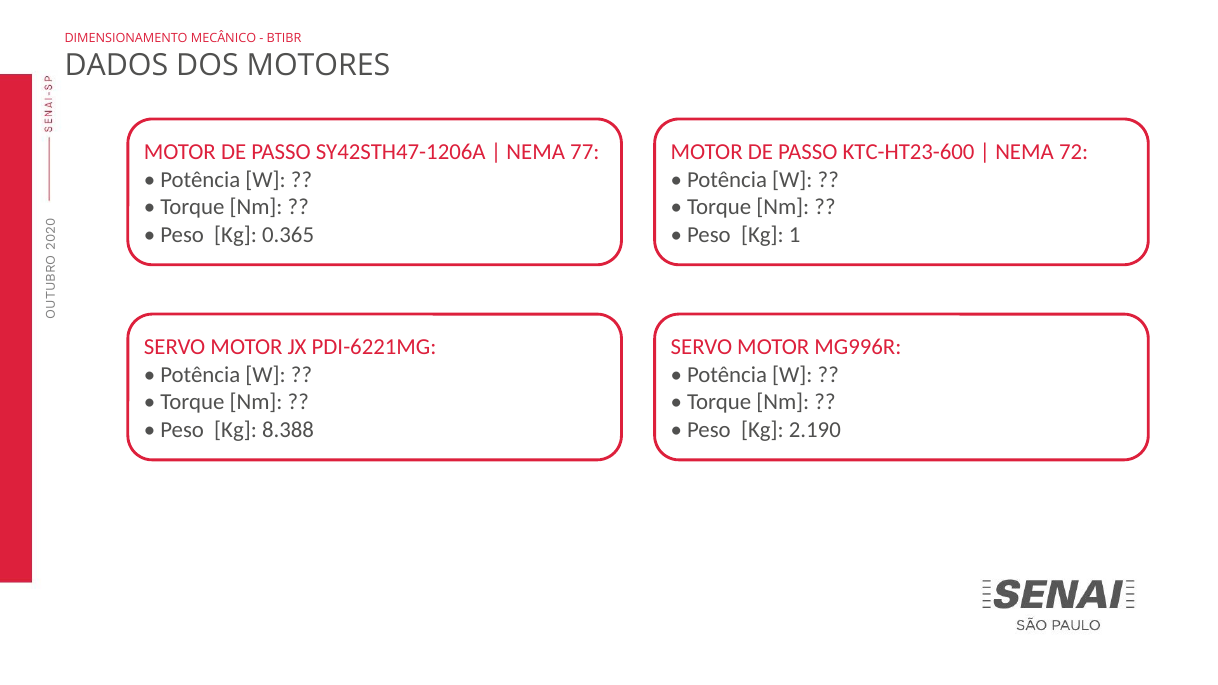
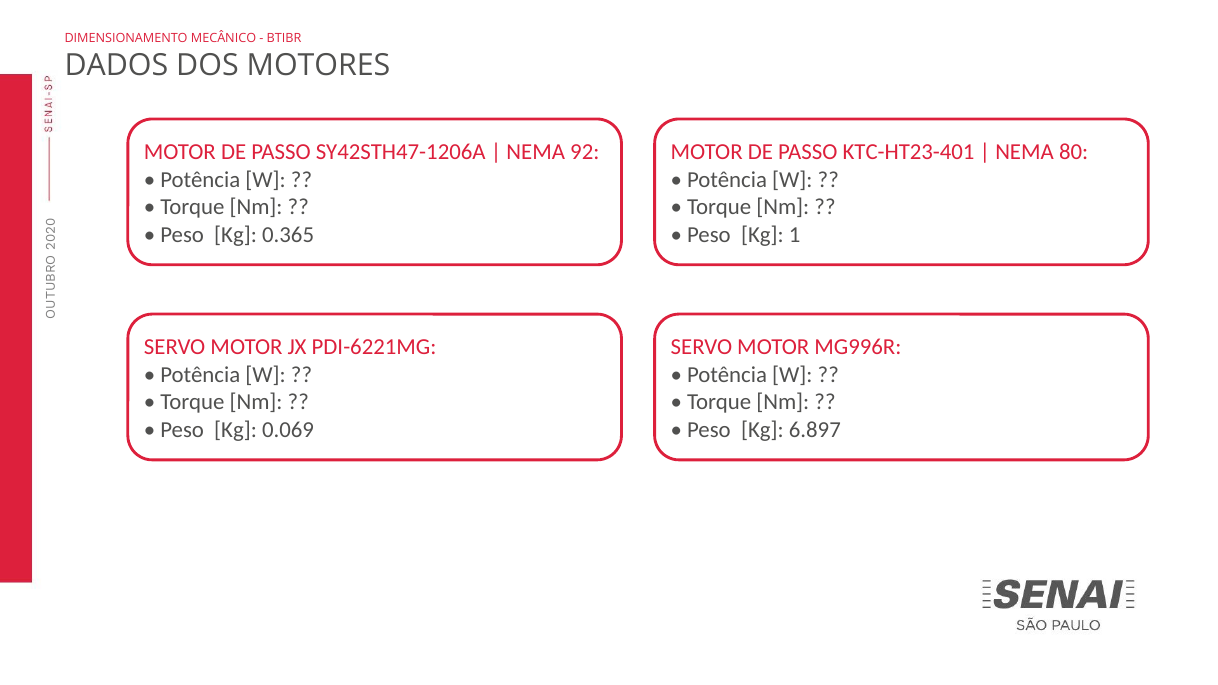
77: 77 -> 92
KTC-HT23-600: KTC-HT23-600 -> KTC-HT23-401
72: 72 -> 80
8.388: 8.388 -> 0.069
2.190: 2.190 -> 6.897
